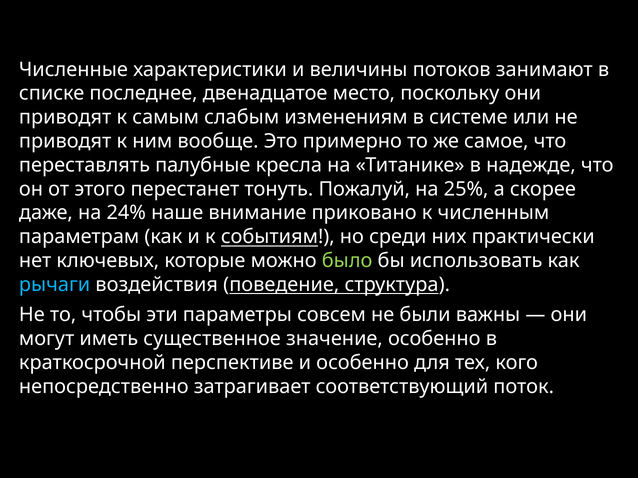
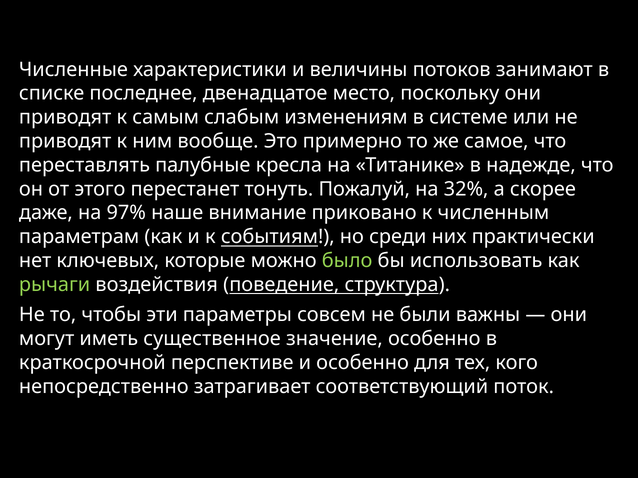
25%: 25% -> 32%
24%: 24% -> 97%
рычаги colour: light blue -> light green
